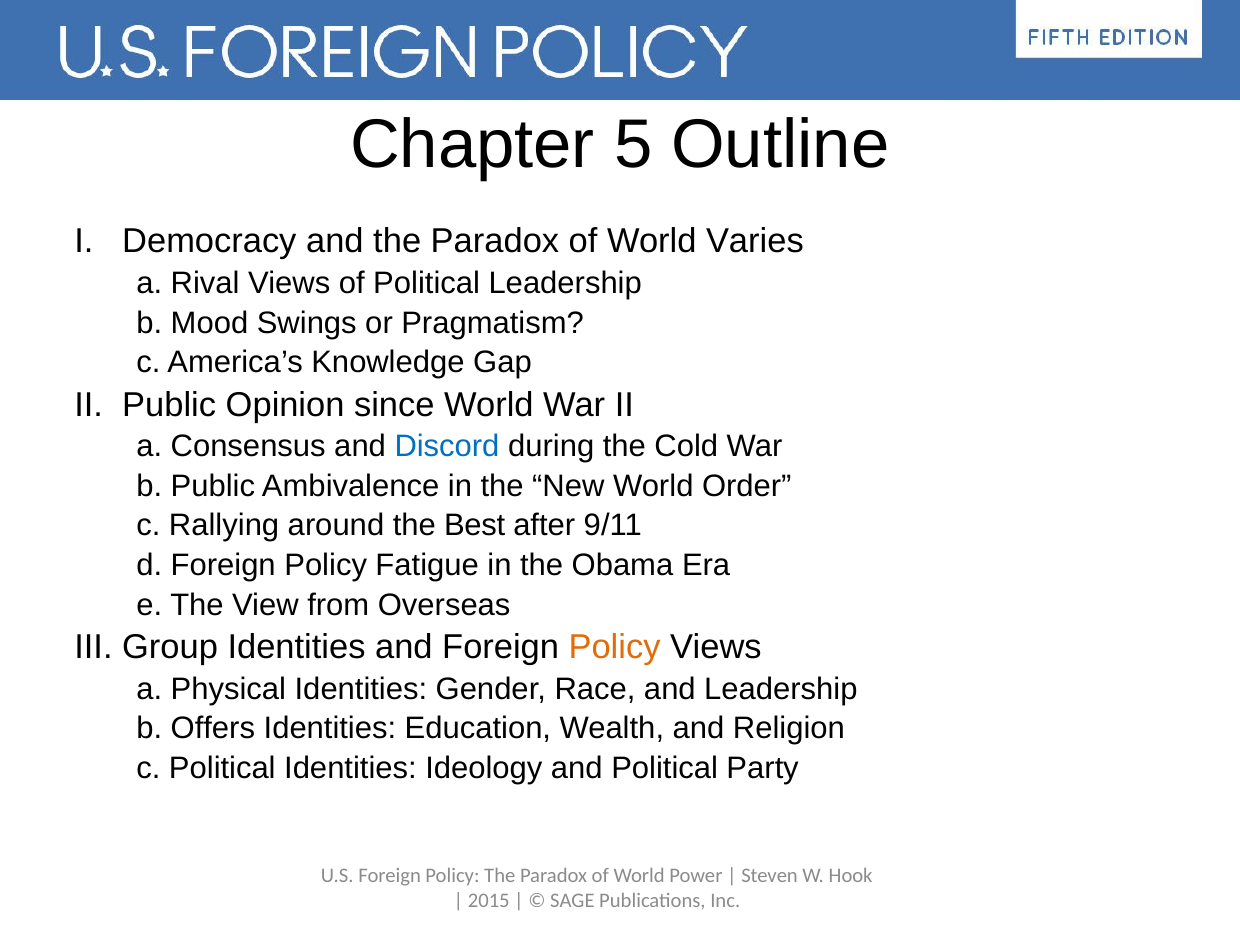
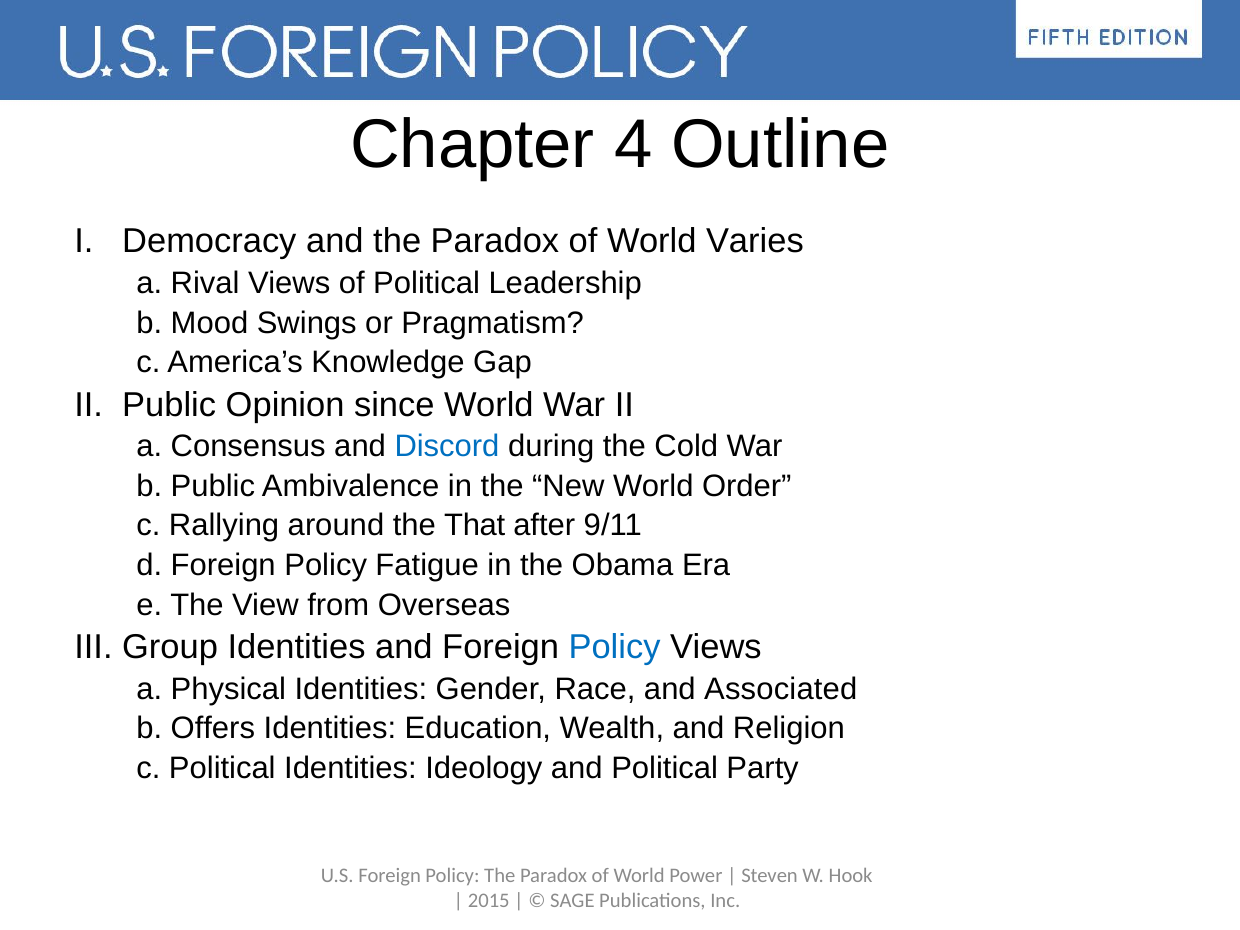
5: 5 -> 4
Best: Best -> That
Policy at (615, 647) colour: orange -> blue
and Leadership: Leadership -> Associated
